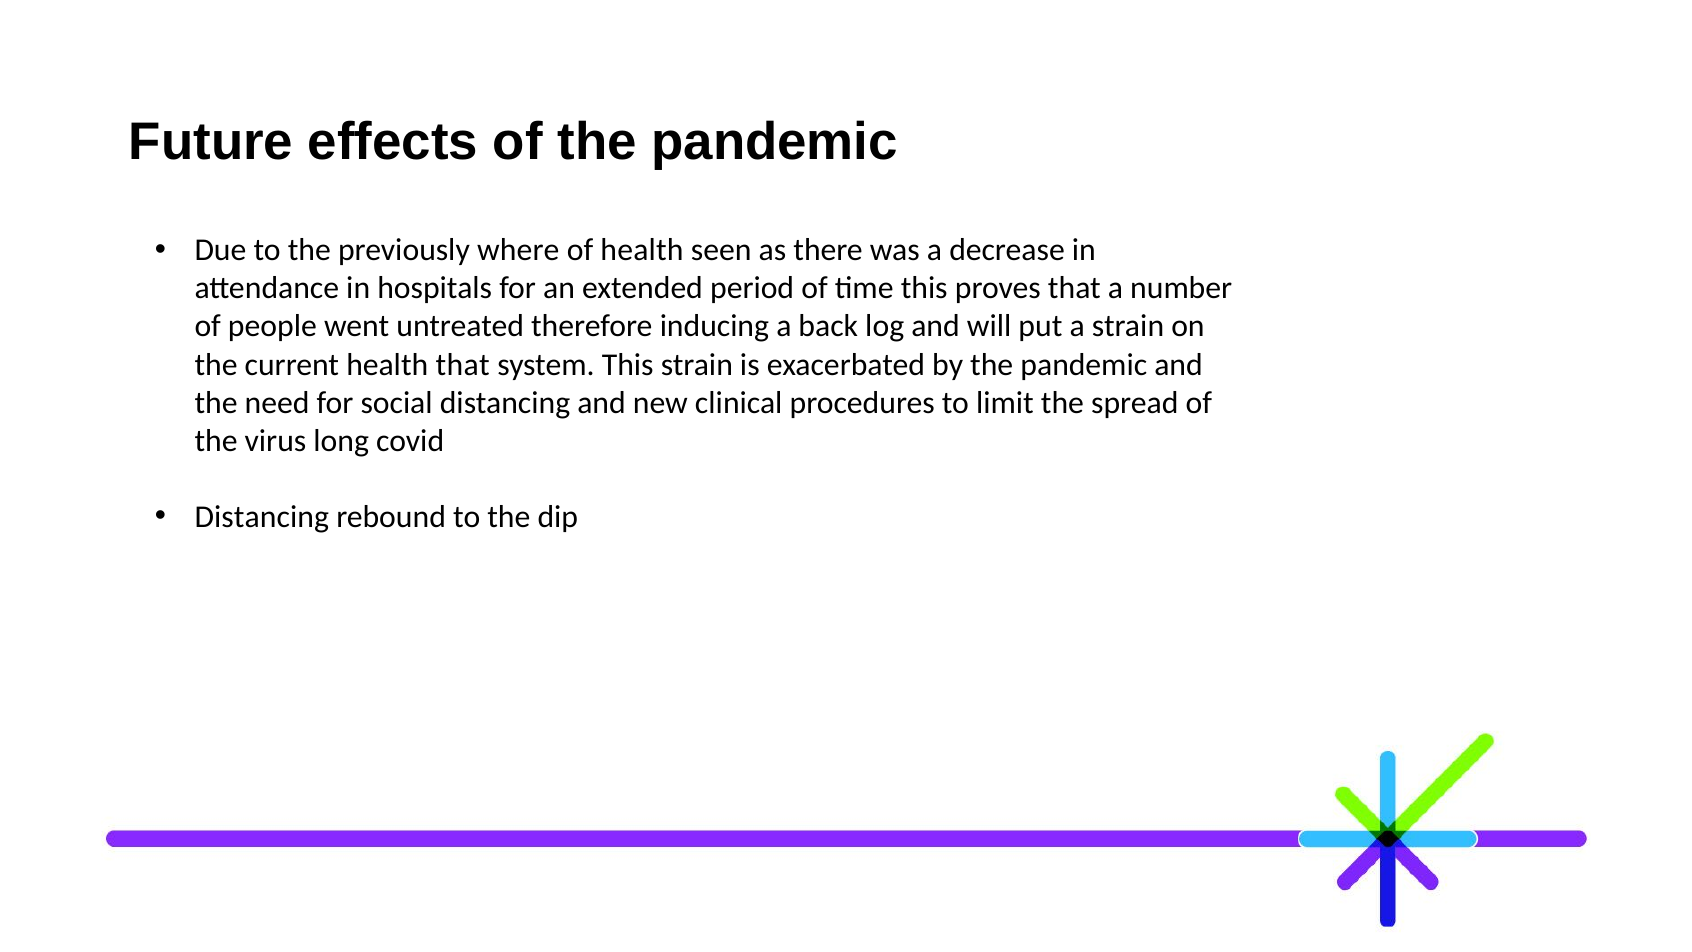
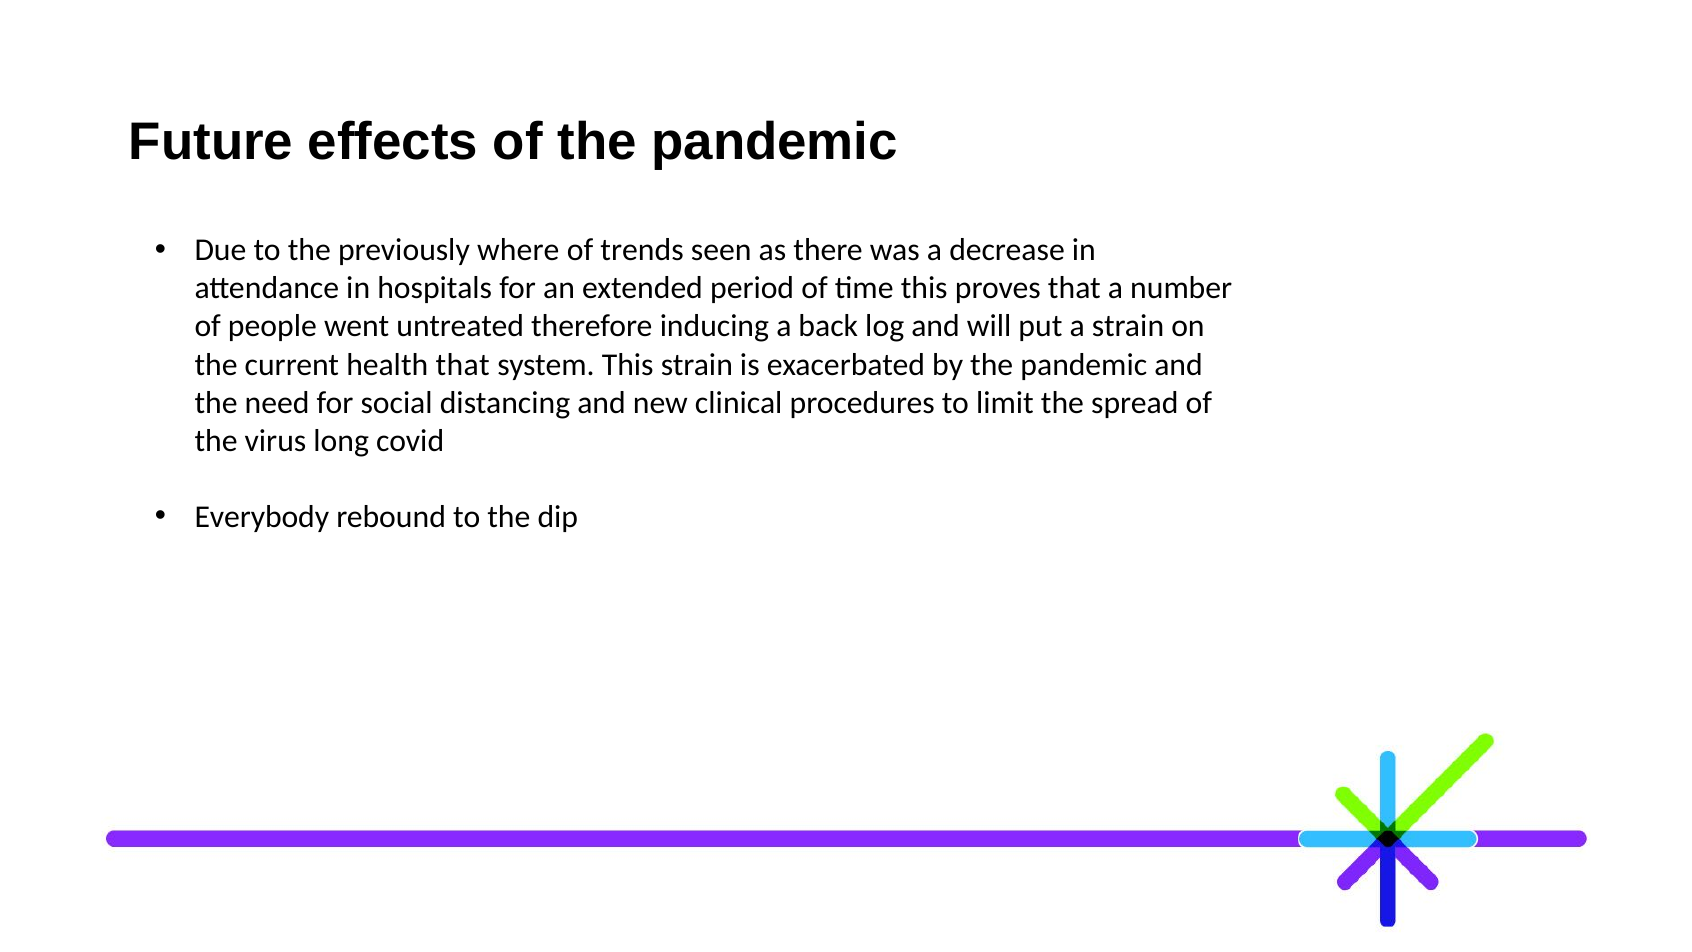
of health: health -> trends
Distancing at (262, 517): Distancing -> Everybody
